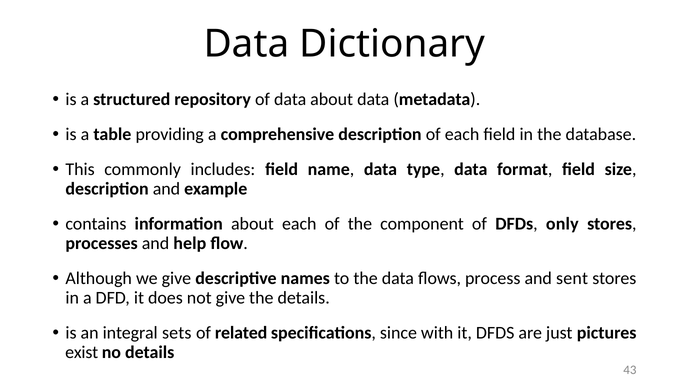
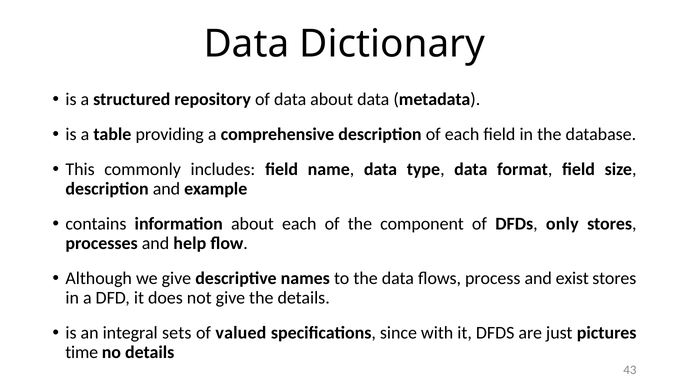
sent: sent -> exist
related: related -> valued
exist: exist -> time
